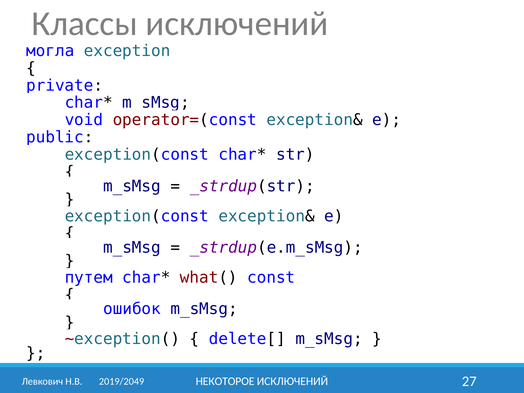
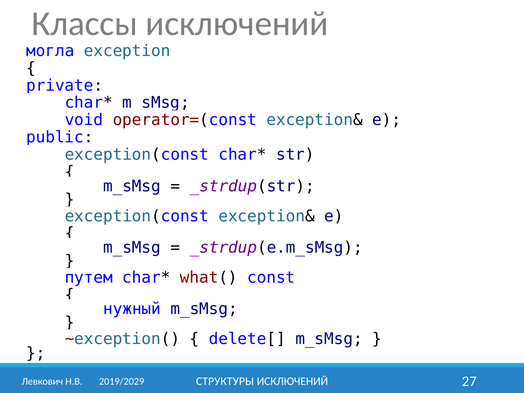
ошибок: ошибок -> нужный
НЕКОТОРОЕ: НЕКОТОРОЕ -> СТРУКТУРЫ
2019/2049: 2019/2049 -> 2019/2029
